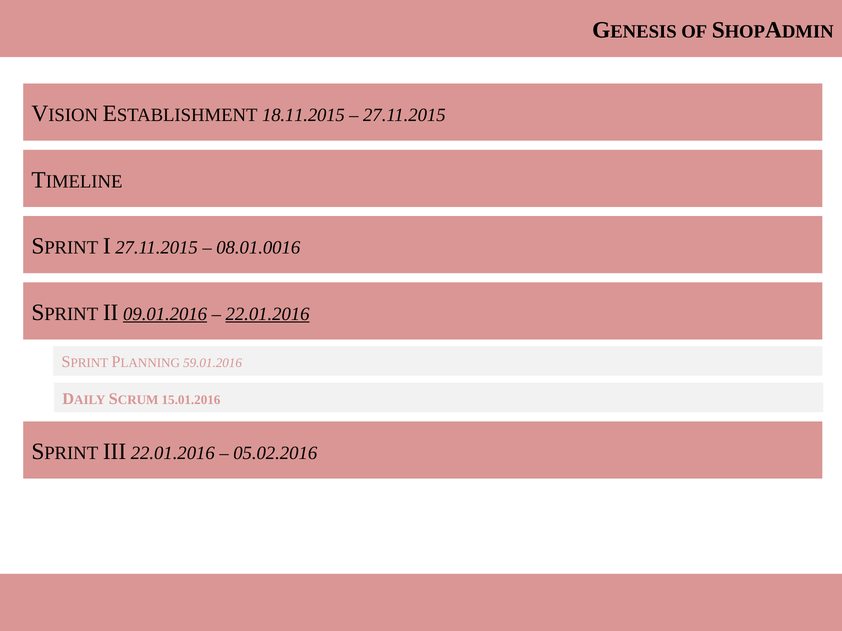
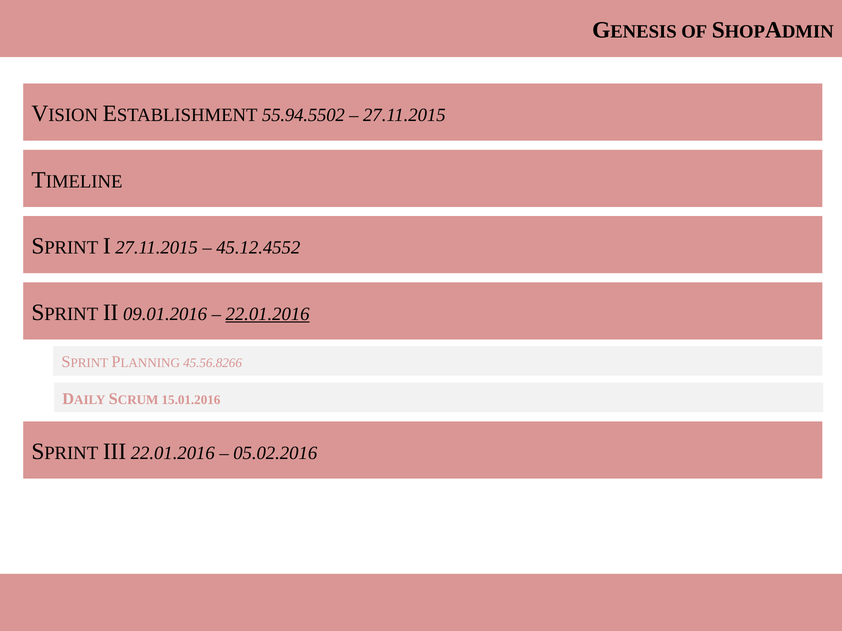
18.11.2015: 18.11.2015 -> 55.94.5502
08.01.0016: 08.01.0016 -> 45.12.4552
09.01.2016 underline: present -> none
59.01.2016: 59.01.2016 -> 45.56.8266
